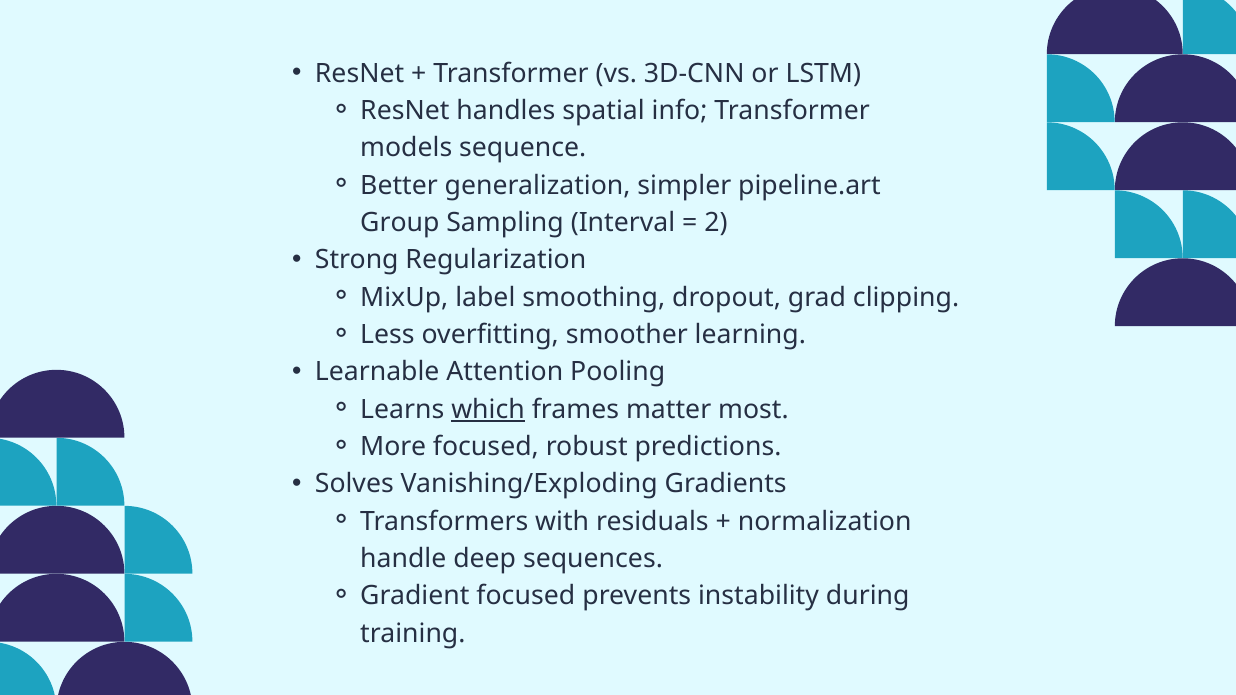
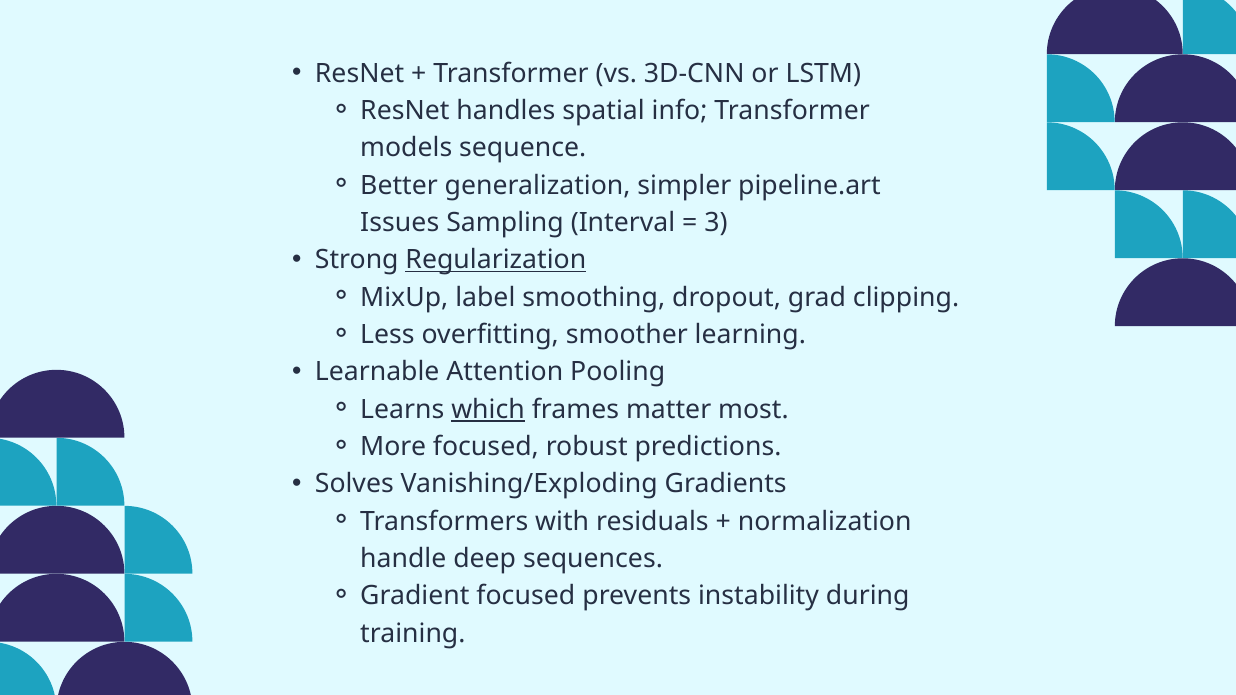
Group: Group -> Issues
2: 2 -> 3
Regularization underline: none -> present
